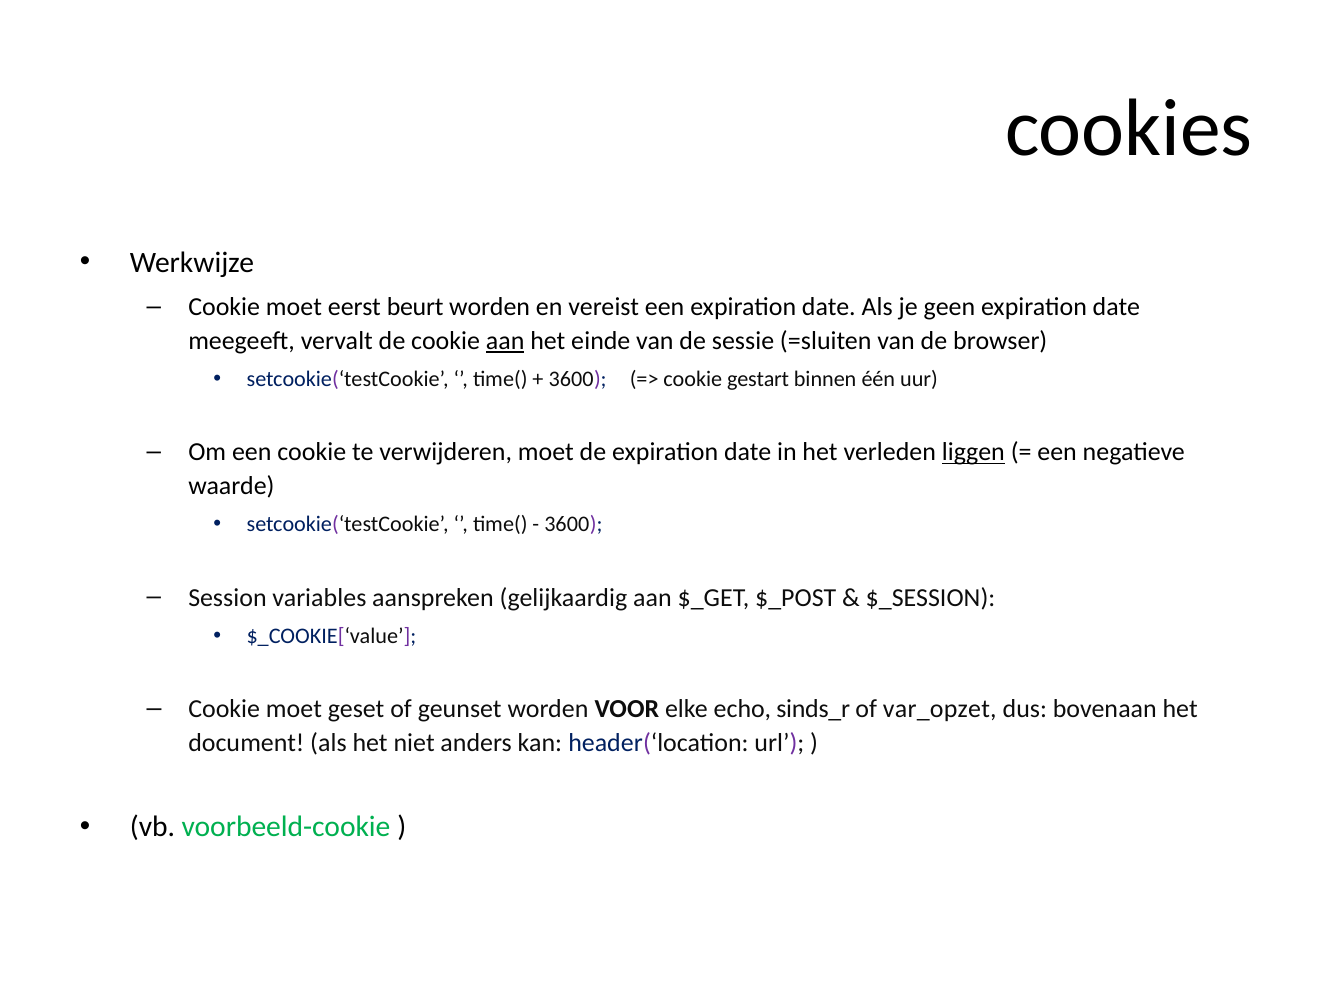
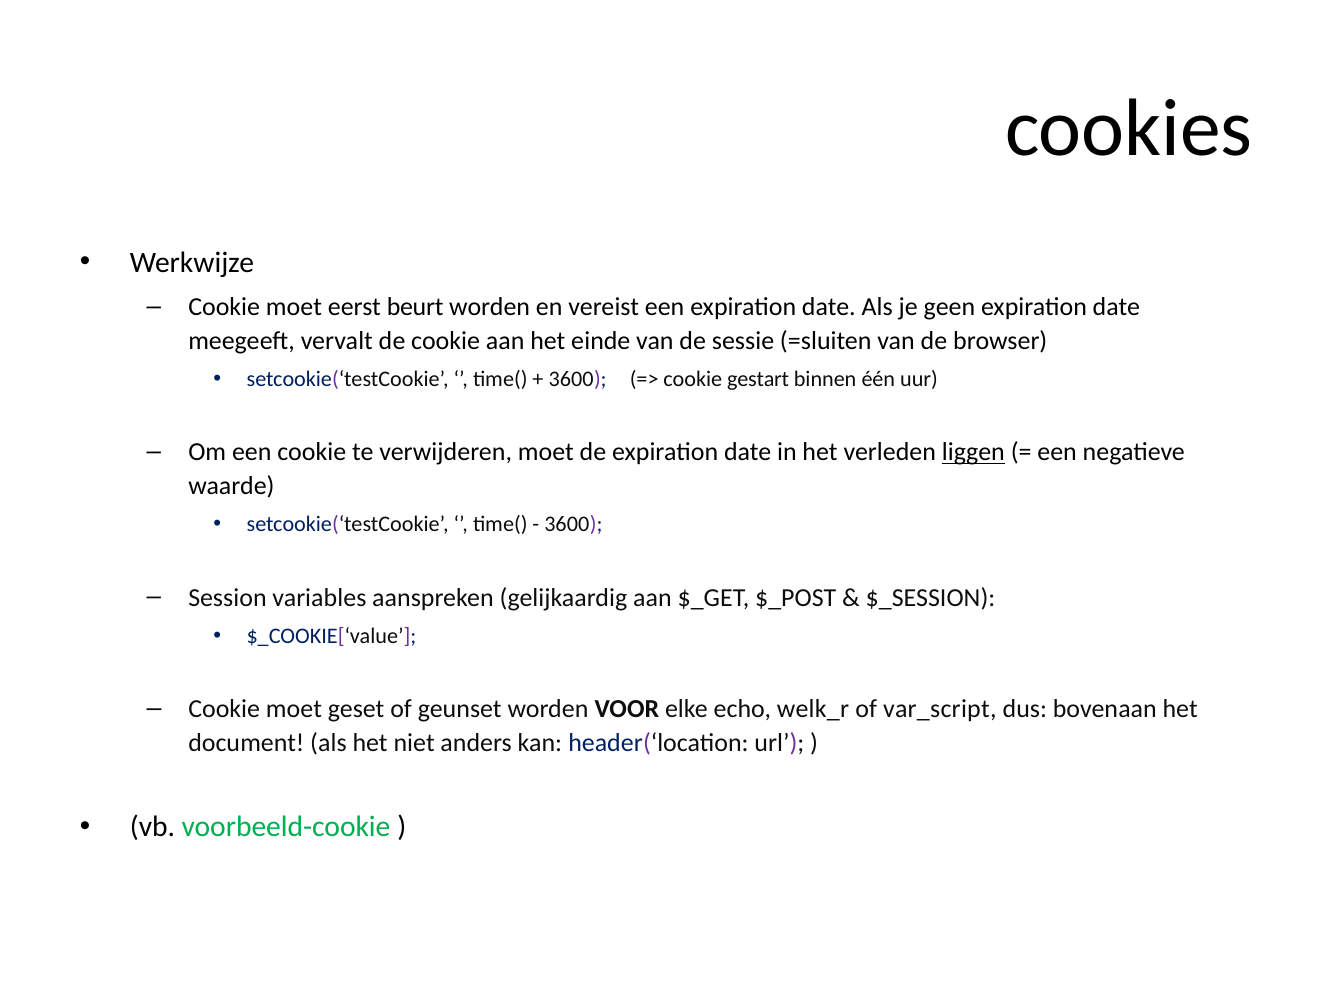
aan at (505, 341) underline: present -> none
sinds_r: sinds_r -> welk_r
var_opzet: var_opzet -> var_script
